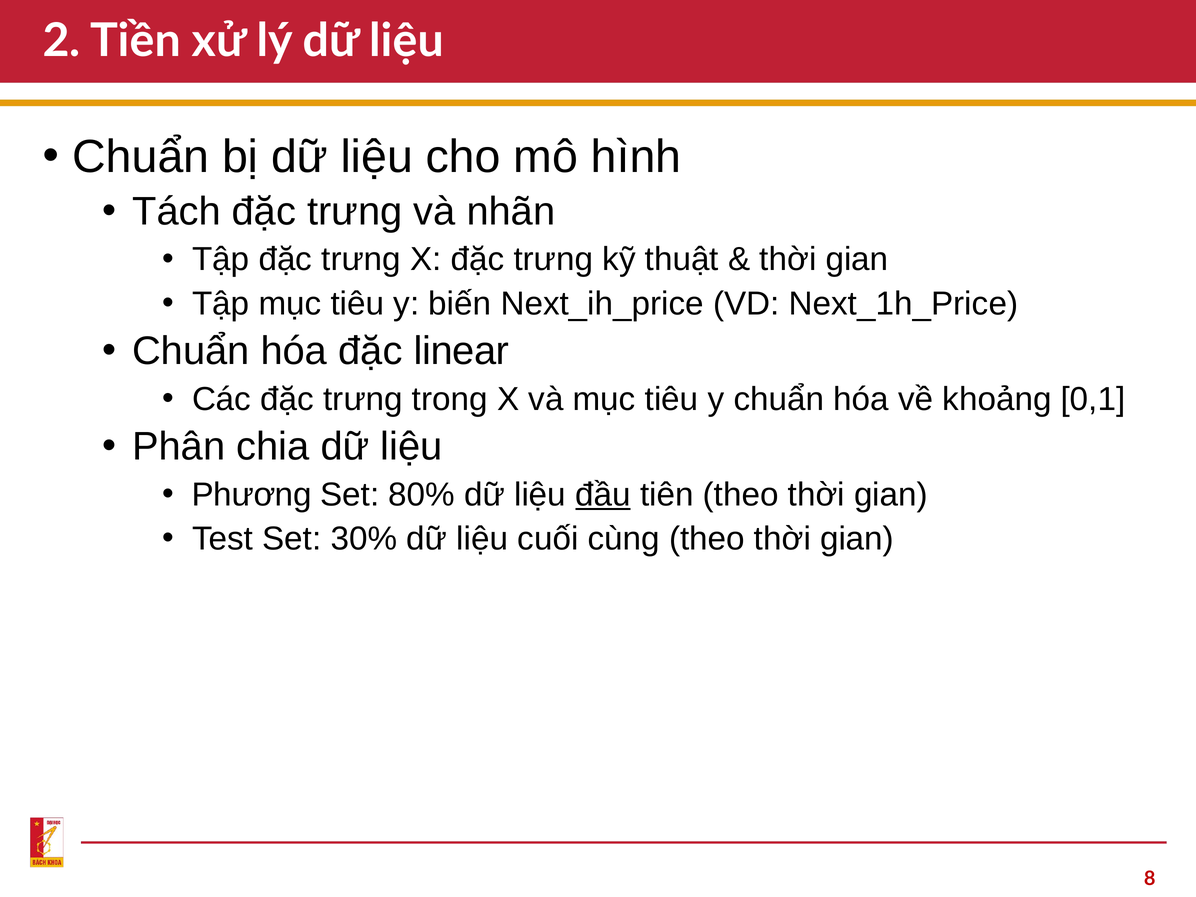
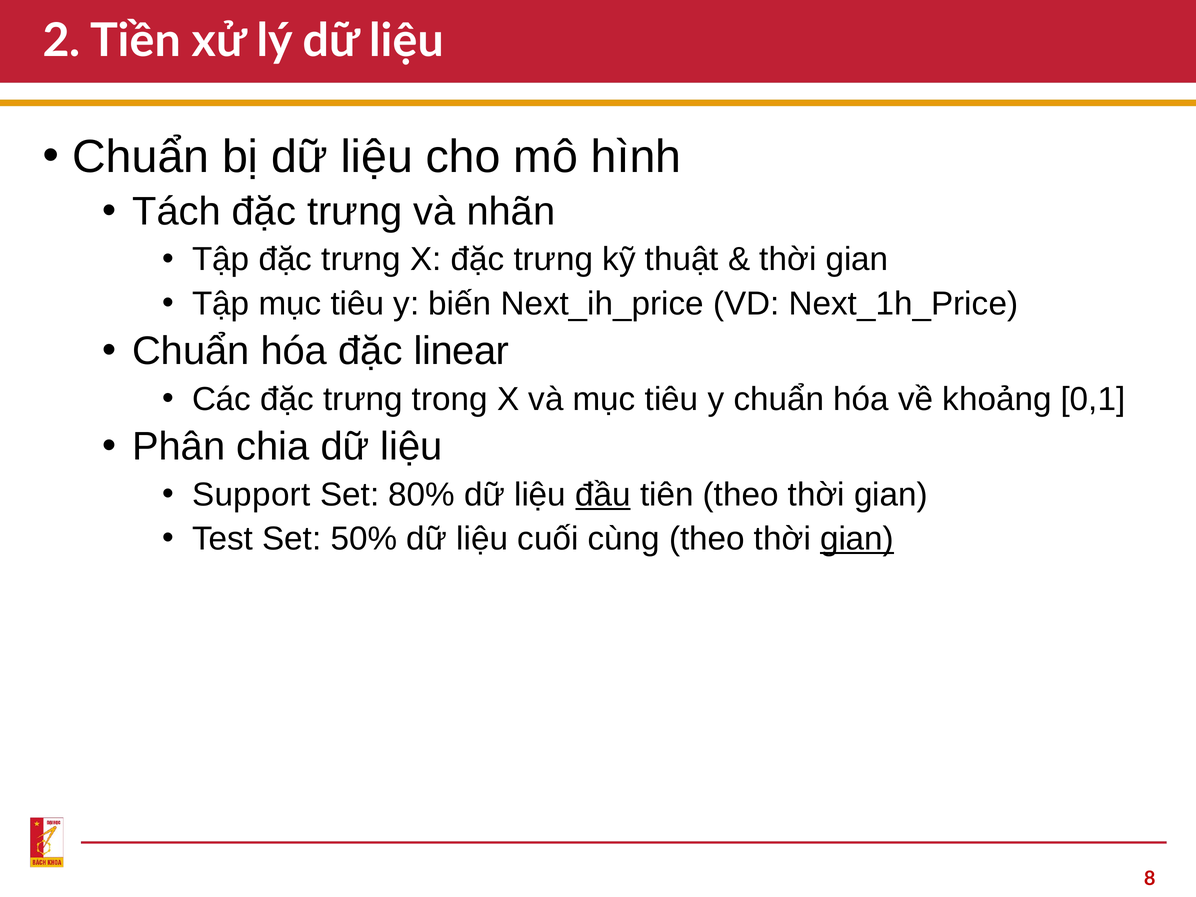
Phương: Phương -> Support
30%: 30% -> 50%
gian at (857, 539) underline: none -> present
